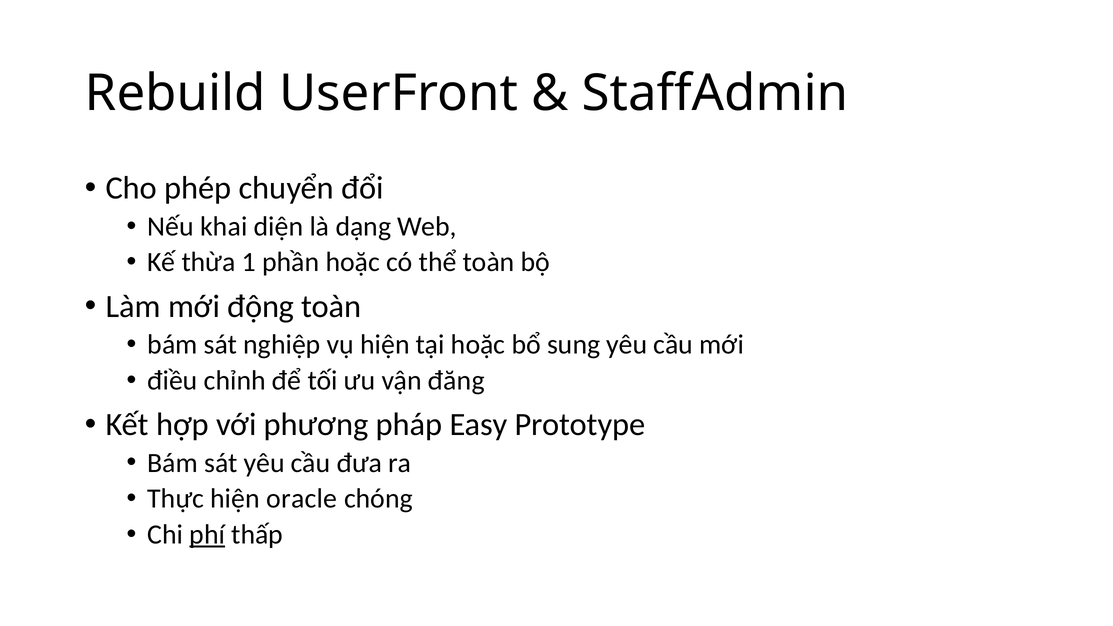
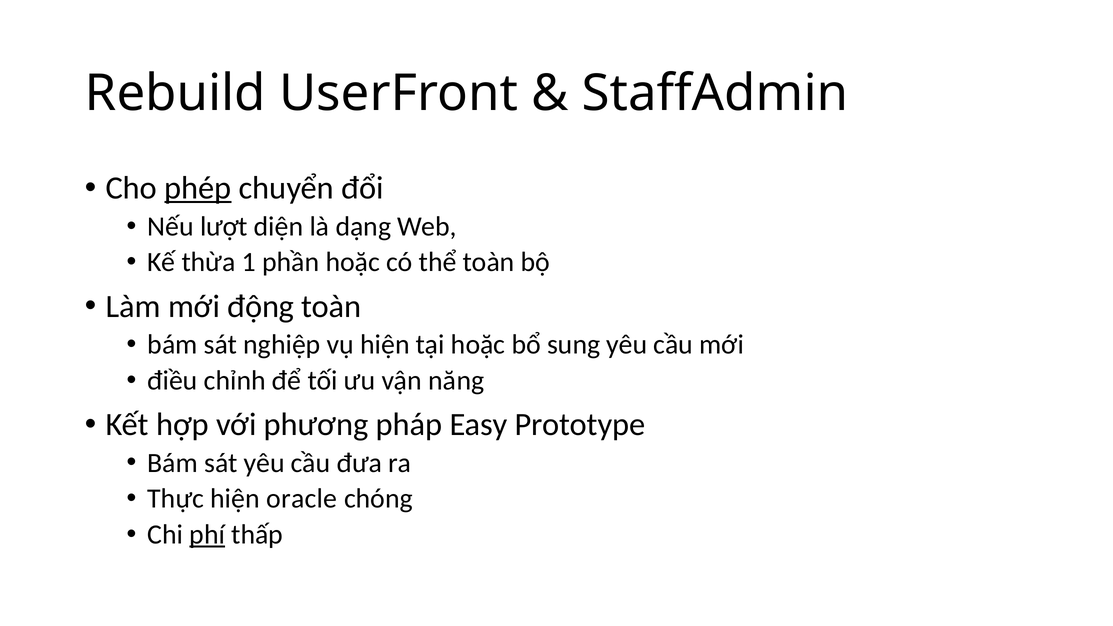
phép underline: none -> present
khai: khai -> lượt
đăng: đăng -> năng
